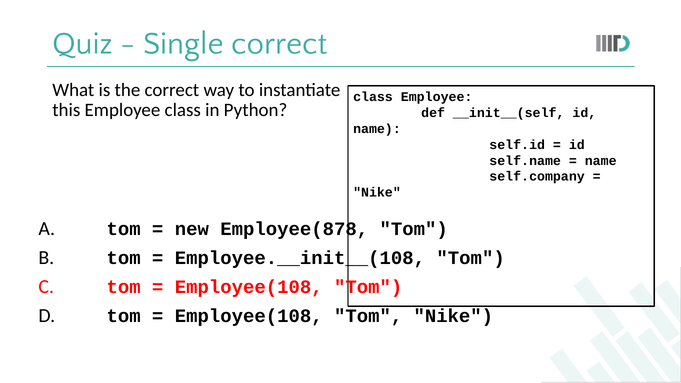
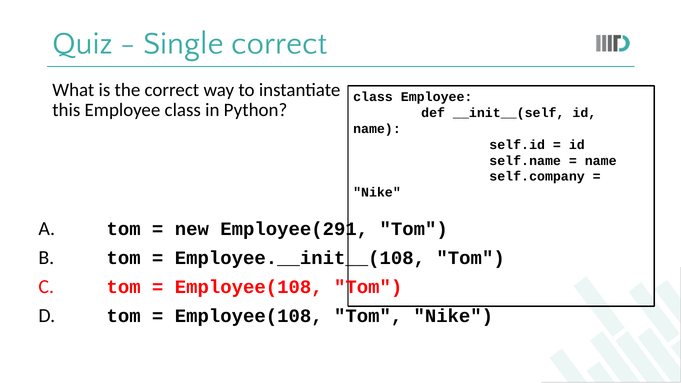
Employee(878: Employee(878 -> Employee(291
